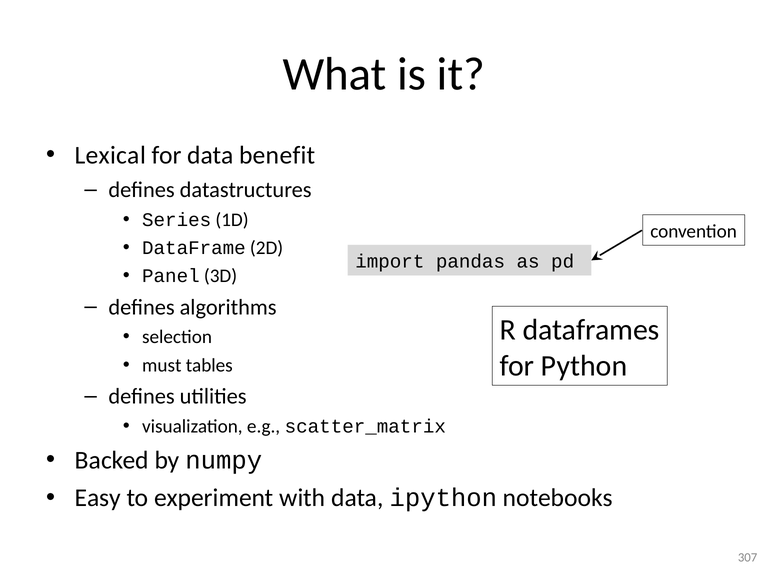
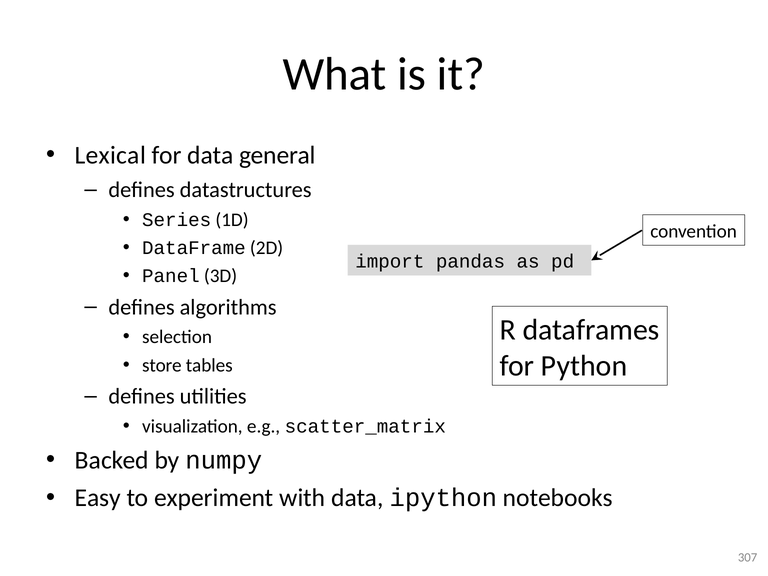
benefit: benefit -> general
must: must -> store
